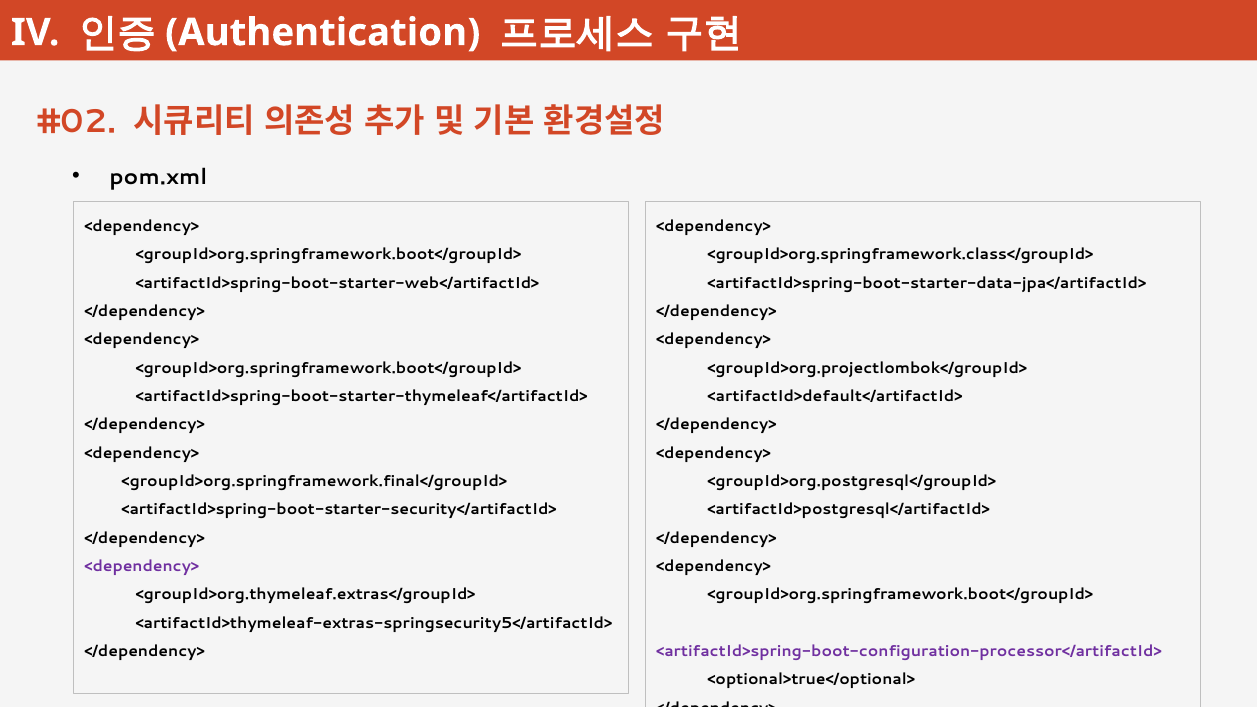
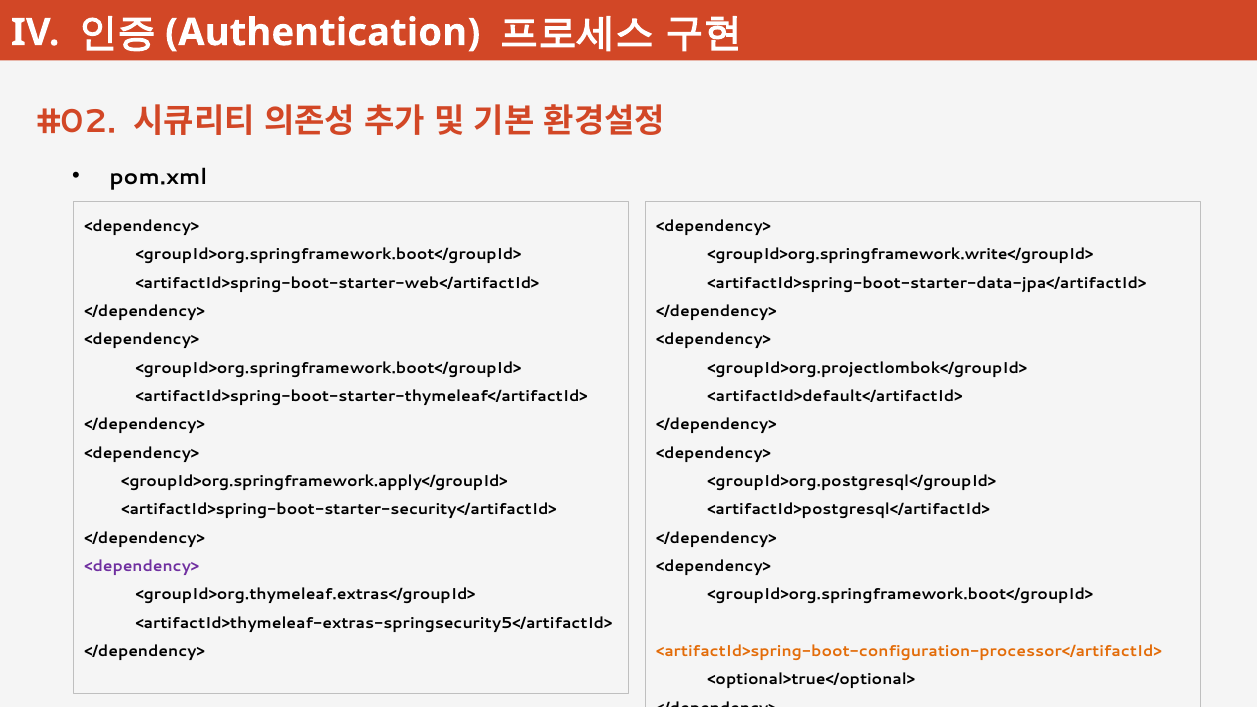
<groupId>org.springframework.class</groupId>: <groupId>org.springframework.class</groupId> -> <groupId>org.springframework.write</groupId>
<groupId>org.springframework.final</groupId>: <groupId>org.springframework.final</groupId> -> <groupId>org.springframework.apply</groupId>
<artifactId>spring-boot-configuration-processor</artifactId> colour: purple -> orange
